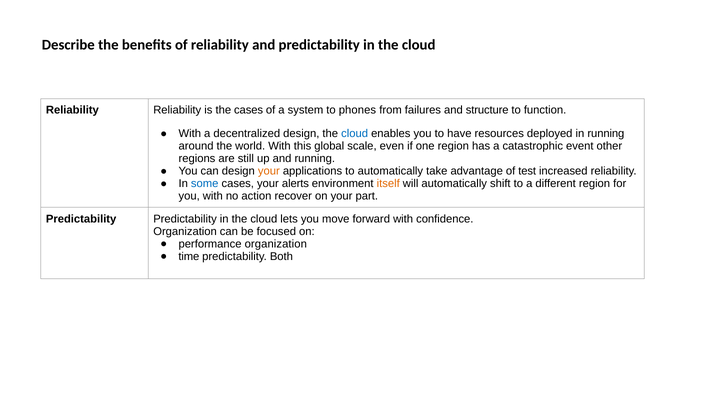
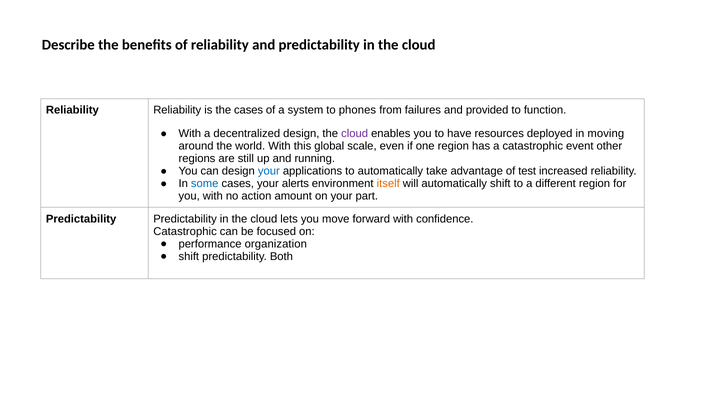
structure: structure -> provided
cloud at (355, 134) colour: blue -> purple
in running: running -> moving
your at (269, 171) colour: orange -> blue
recover: recover -> amount
Organization at (185, 231): Organization -> Catastrophic
time at (189, 256): time -> shift
